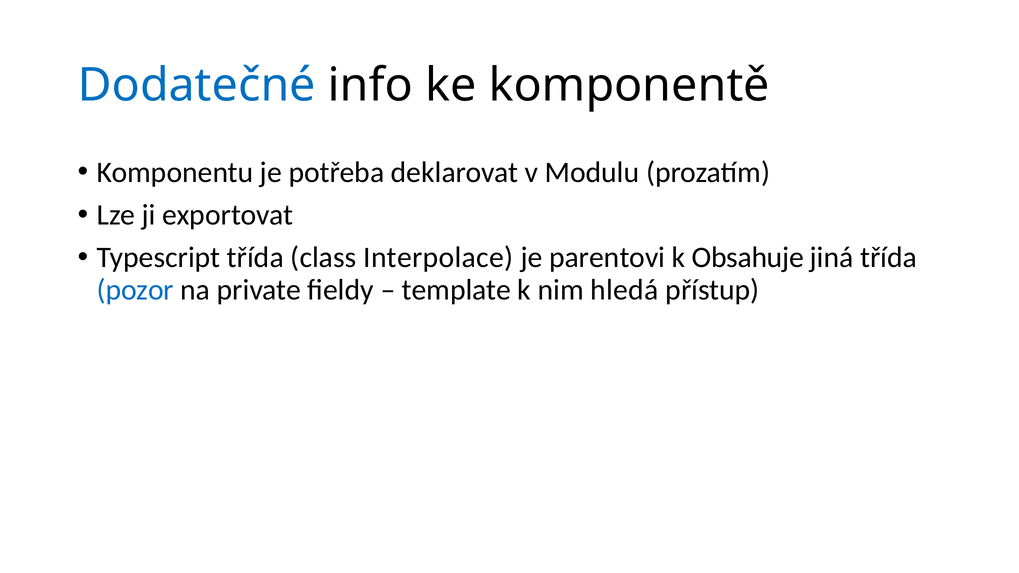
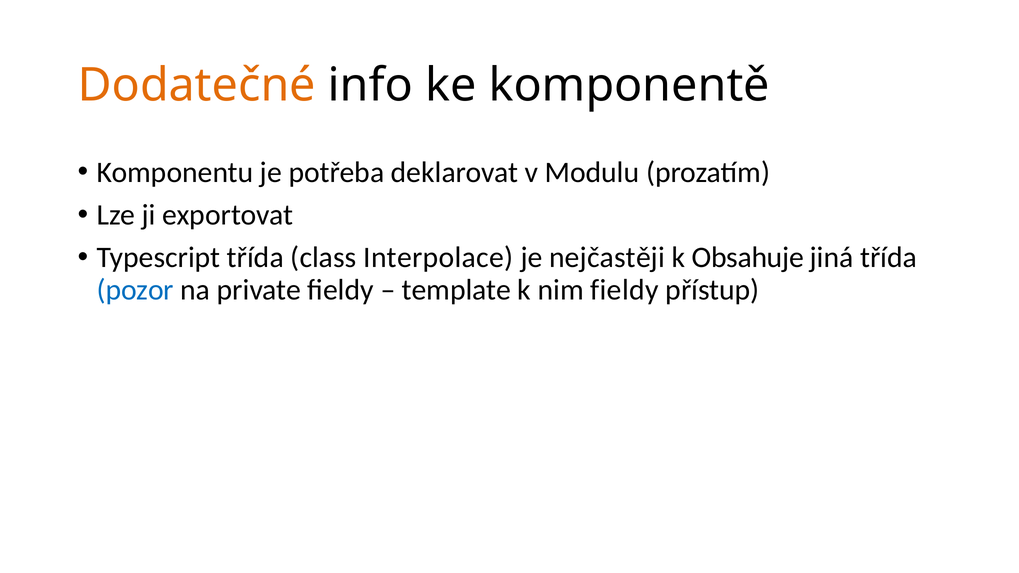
Dodatečné colour: blue -> orange
parentovi: parentovi -> nejčastěji
nim hledá: hledá -> fieldy
